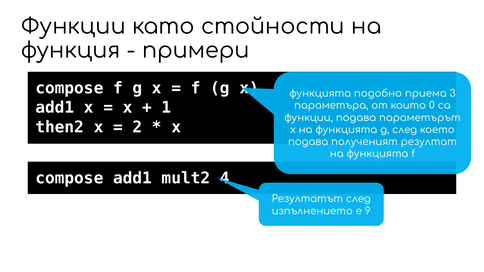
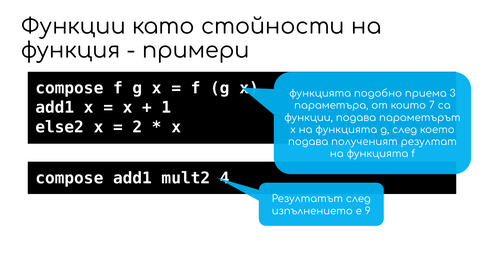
0: 0 -> 7
then2: then2 -> else2
